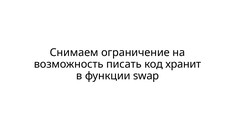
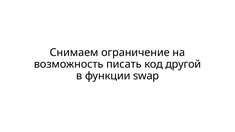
хранит: хранит -> другой
